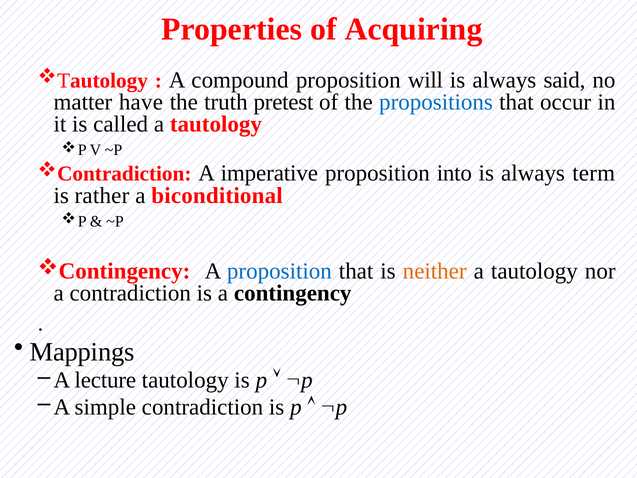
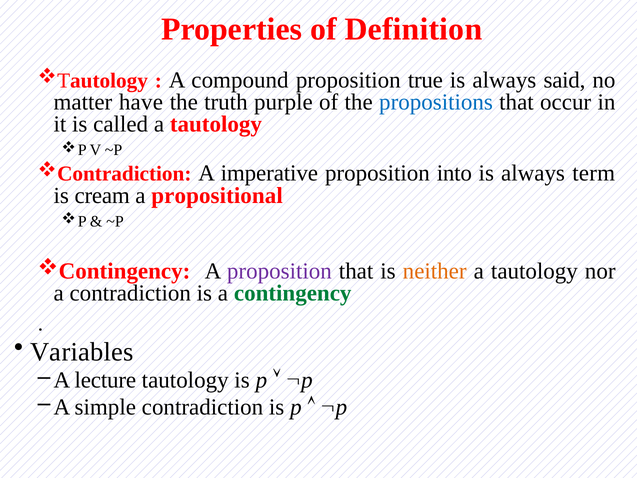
Acquiring: Acquiring -> Definition
will: will -> true
pretest: pretest -> purple
rather: rather -> cream
biconditional: biconditional -> propositional
proposition at (279, 271) colour: blue -> purple
contingency colour: black -> green
Mappings: Mappings -> Variables
